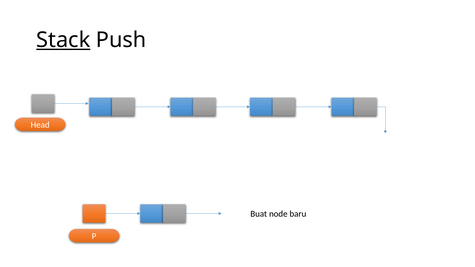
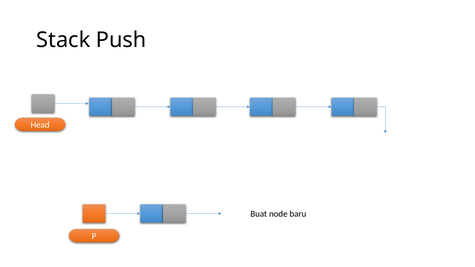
Stack underline: present -> none
